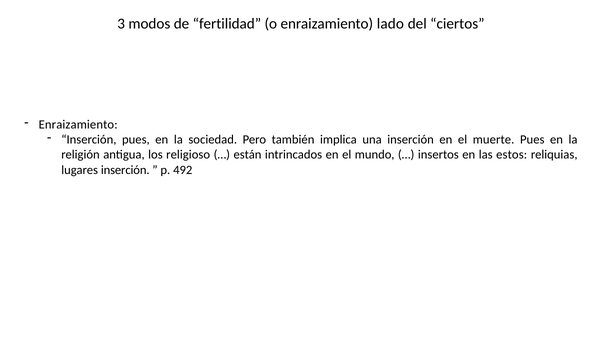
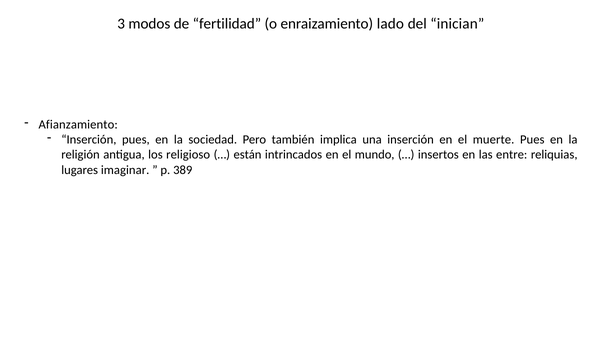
ciertos: ciertos -> inician
Enraizamiento at (78, 124): Enraizamiento -> Afianzamiento
estos: estos -> entre
lugares inserción: inserción -> imaginar
492: 492 -> 389
